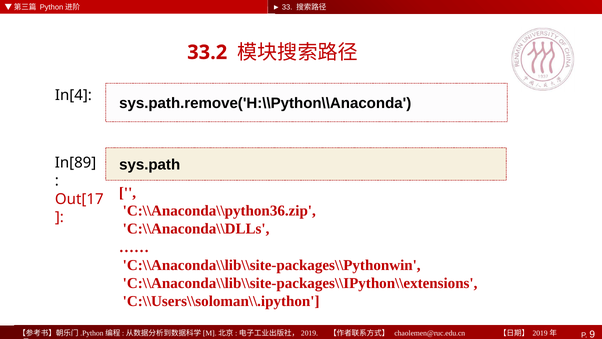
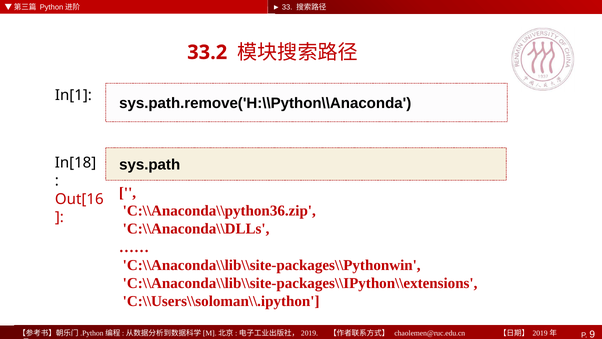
In[4: In[4 -> In[1
In[89: In[89 -> In[18
Out[17: Out[17 -> Out[16
